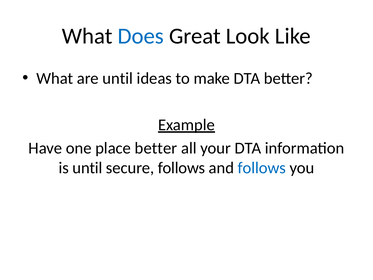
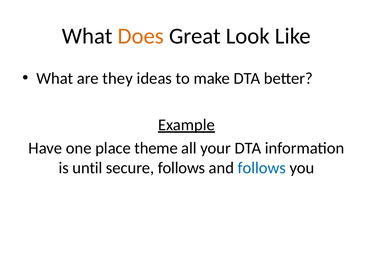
Does colour: blue -> orange
are until: until -> they
place better: better -> theme
